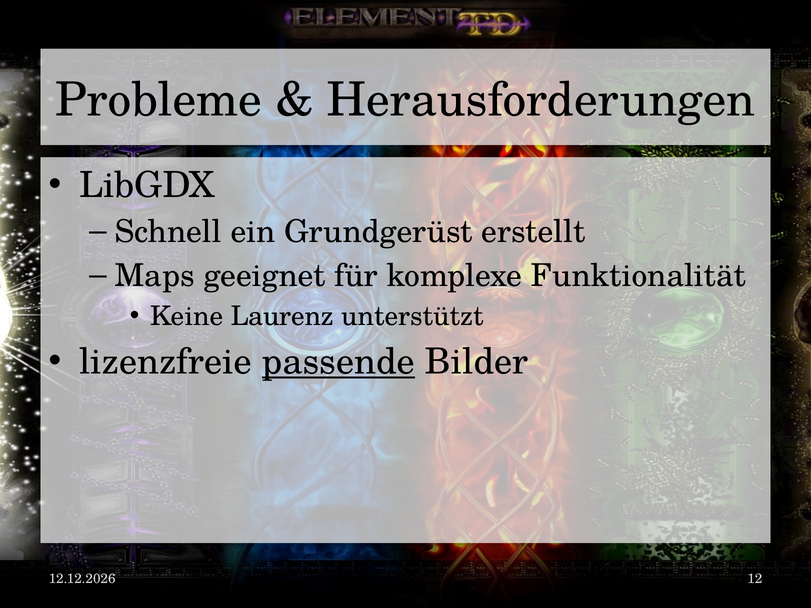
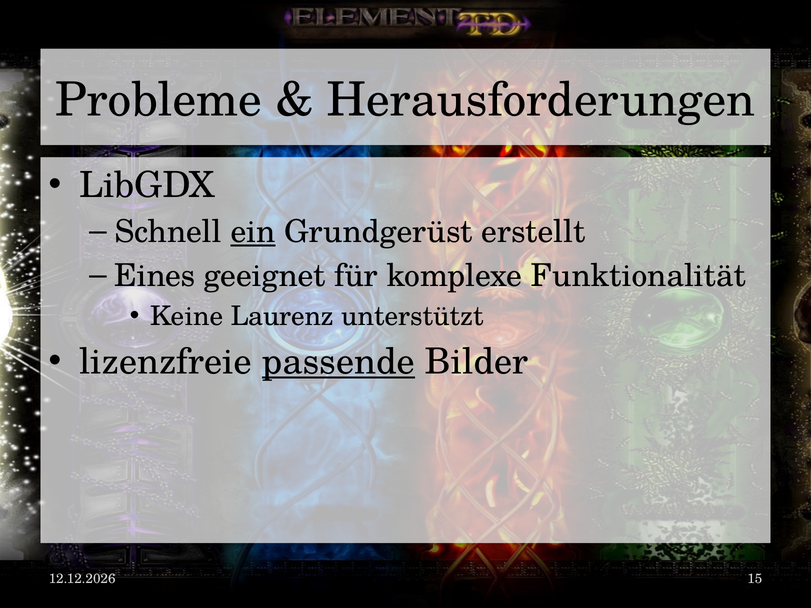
ein underline: none -> present
Maps: Maps -> Eines
12: 12 -> 15
